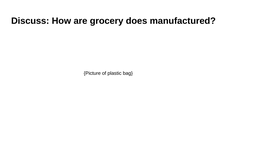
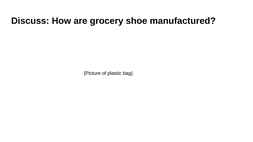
does: does -> shoe
